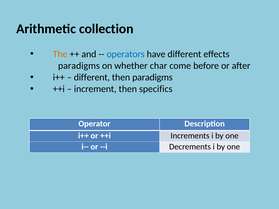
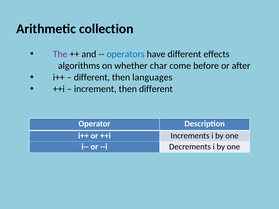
The colour: orange -> purple
paradigms at (79, 66): paradigms -> algorithms
then paradigms: paradigms -> languages
then specifics: specifics -> different
